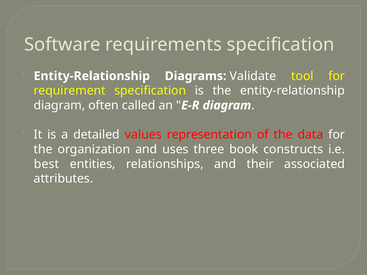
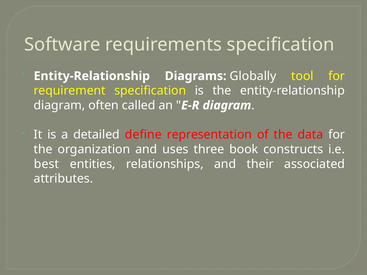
Validate: Validate -> Globally
values: values -> define
